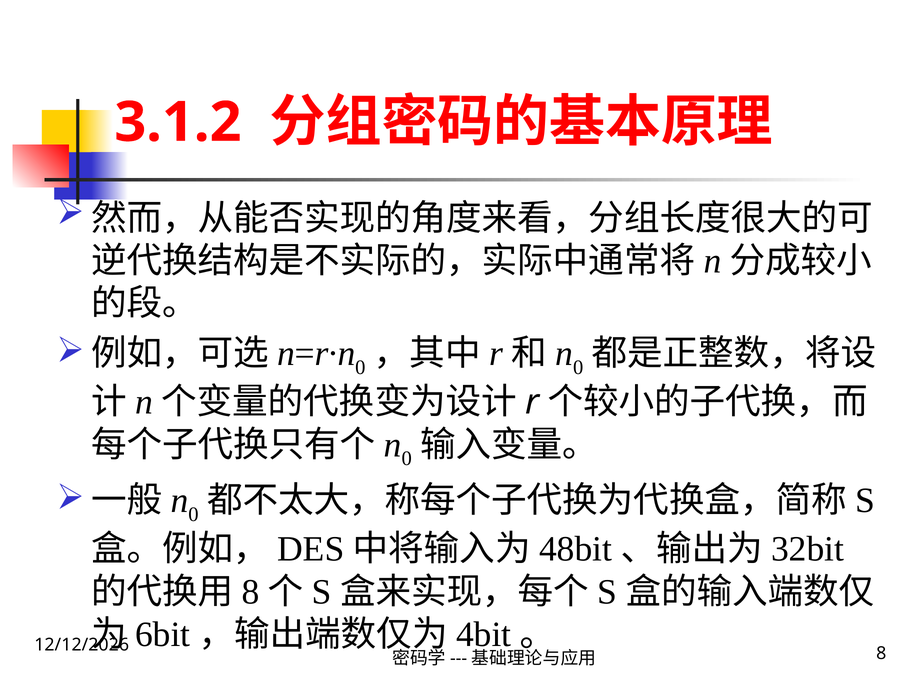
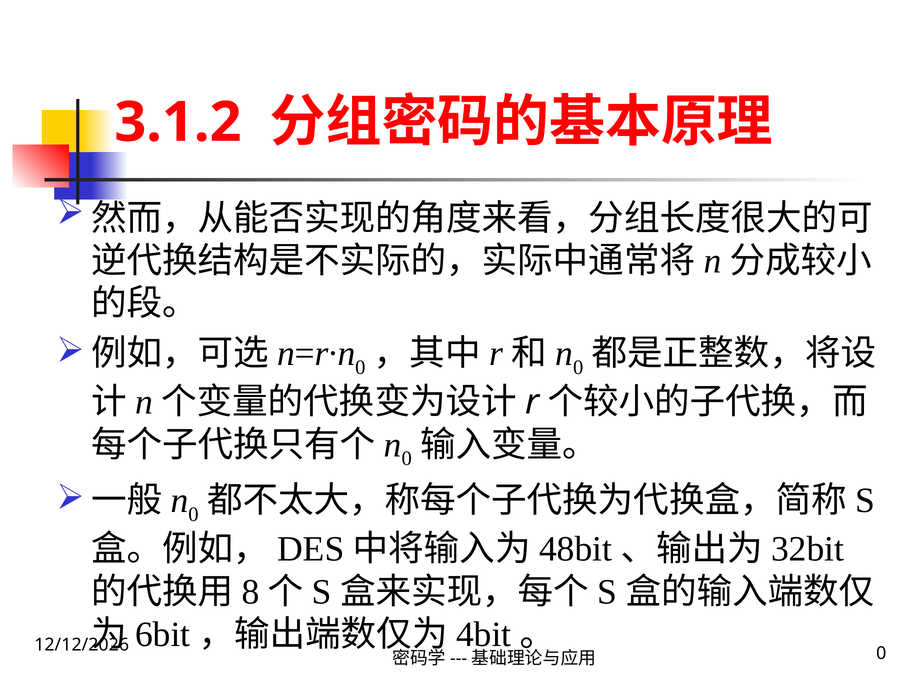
8 at (881, 654): 8 -> 0
